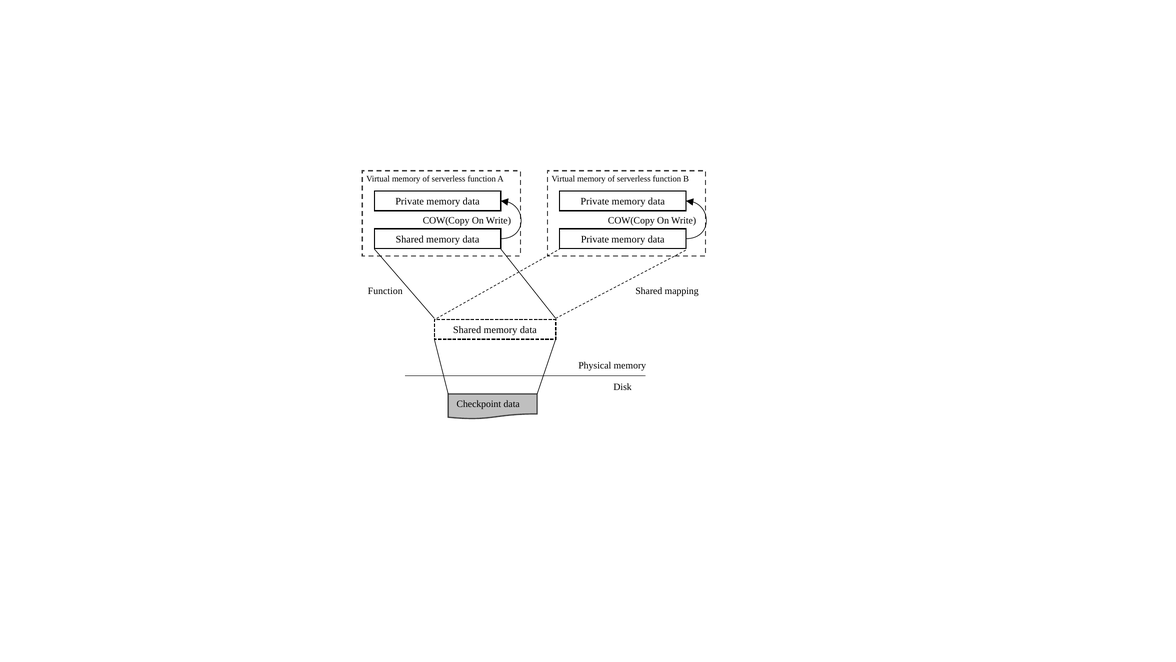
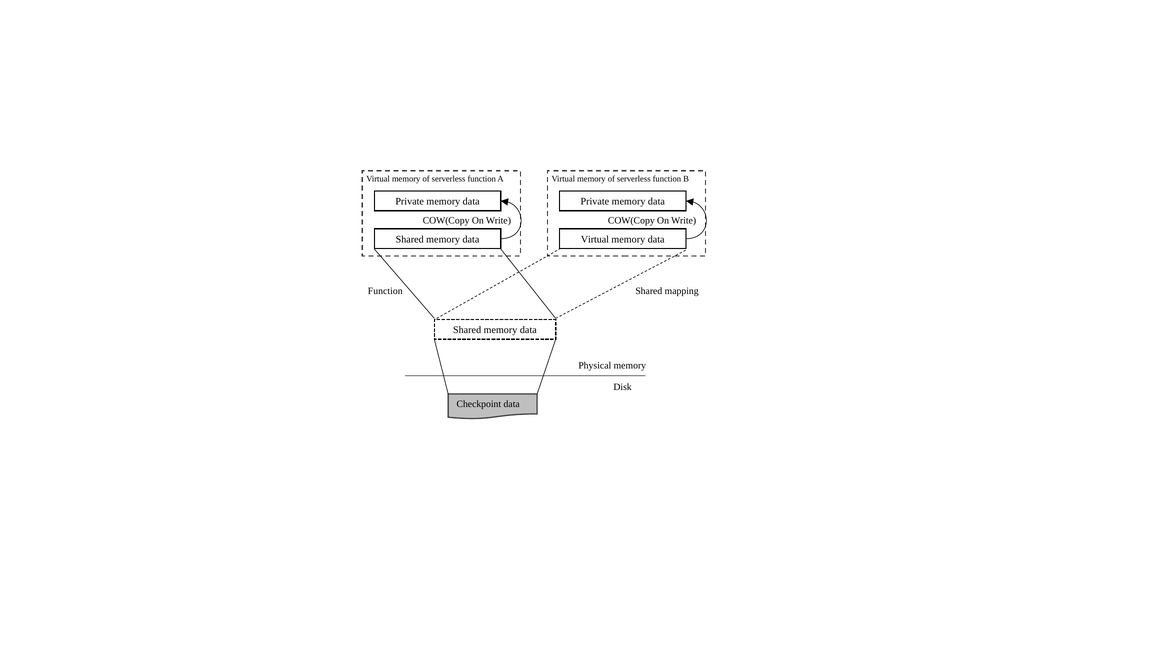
Private at (595, 239): Private -> Virtual
